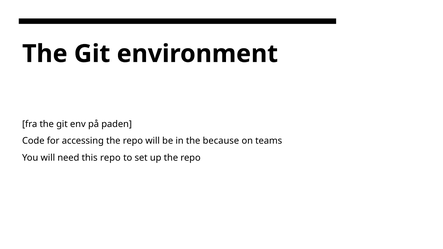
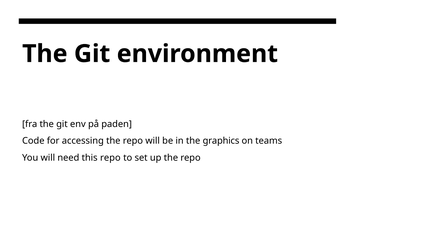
because: because -> graphics
